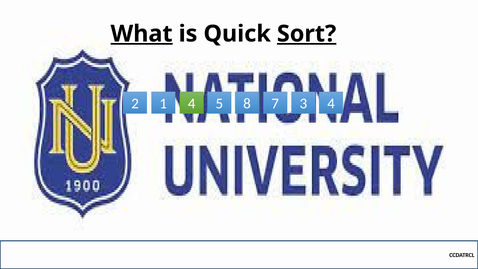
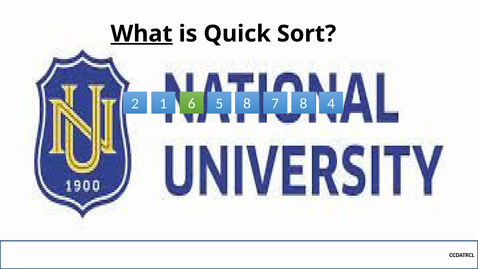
Sort underline: present -> none
1 4: 4 -> 6
7 3: 3 -> 8
